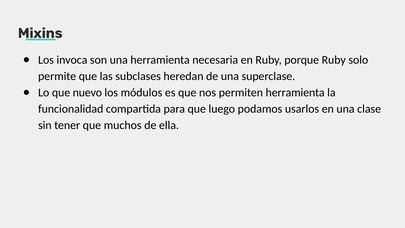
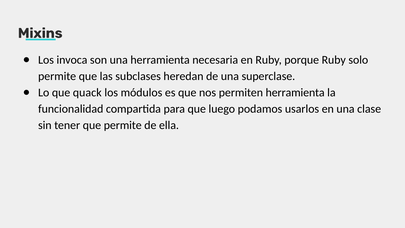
nuevo: nuevo -> quack
que muchos: muchos -> permite
